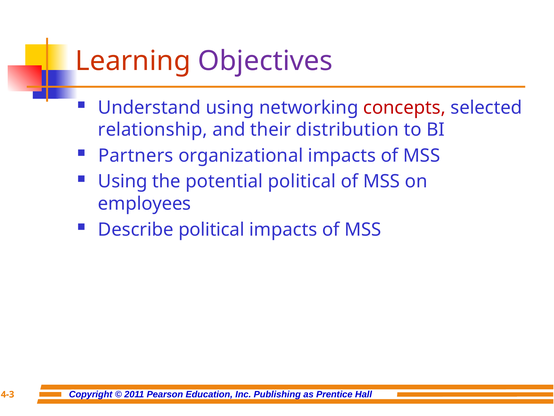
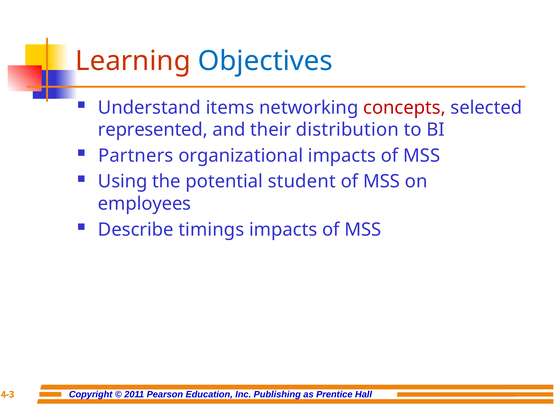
Objectives colour: purple -> blue
Understand using: using -> items
relationship: relationship -> represented
potential political: political -> student
Describe political: political -> timings
